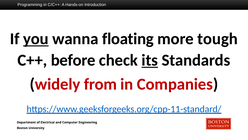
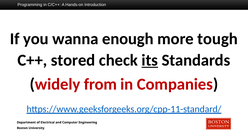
you underline: present -> none
floating: floating -> enough
before: before -> stored
